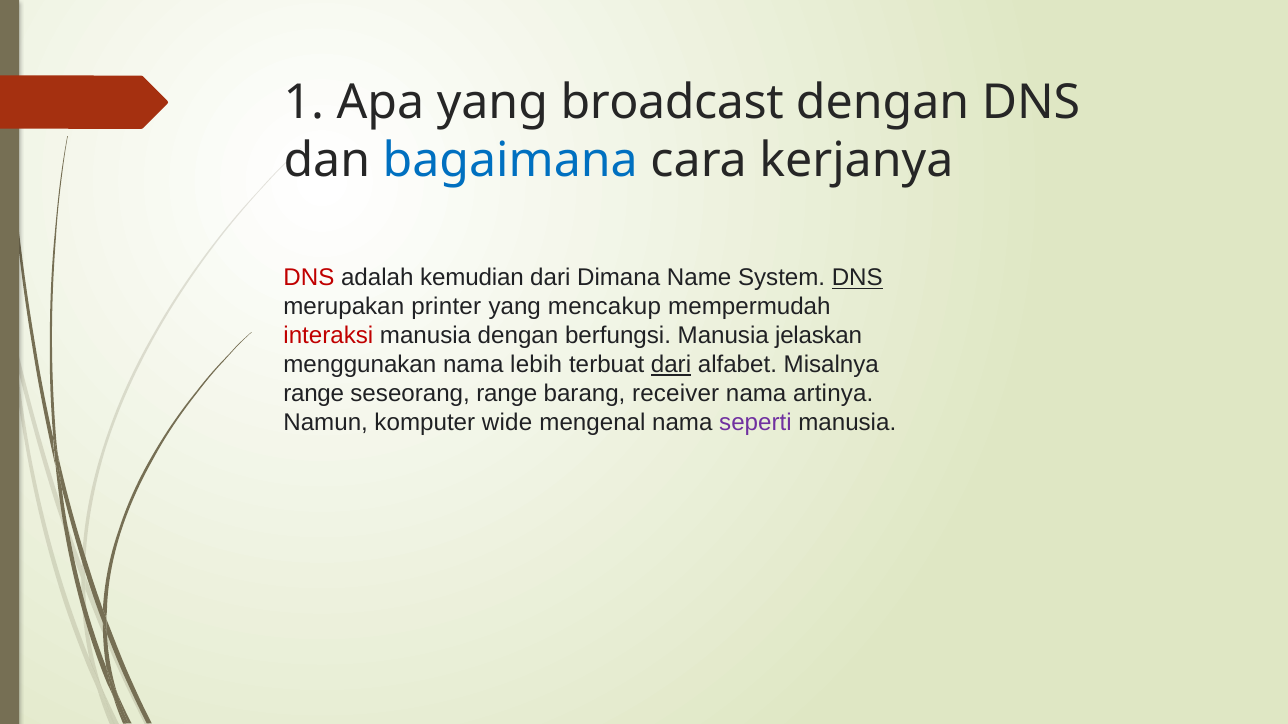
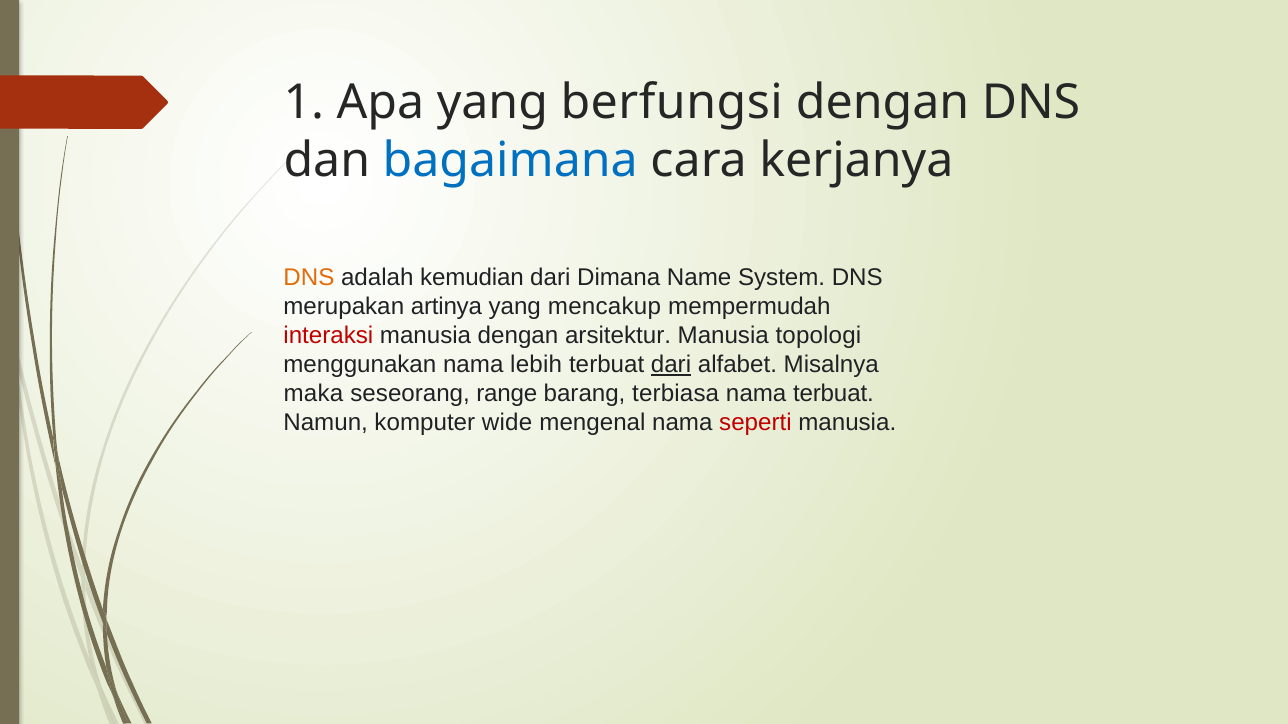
broadcast: broadcast -> berfungsi
DNS at (309, 278) colour: red -> orange
DNS at (857, 278) underline: present -> none
printer: printer -> artinya
berfungsi: berfungsi -> arsitektur
jelaskan: jelaskan -> topologi
range at (314, 394): range -> maka
receiver: receiver -> terbiasa
nama artinya: artinya -> terbuat
seperti colour: purple -> red
